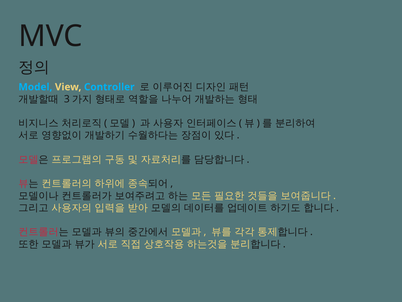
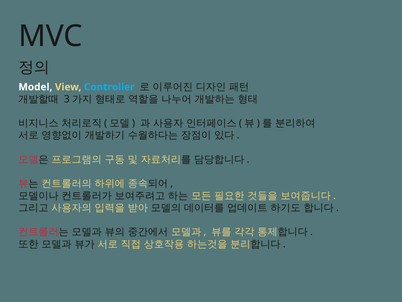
Model colour: light blue -> white
